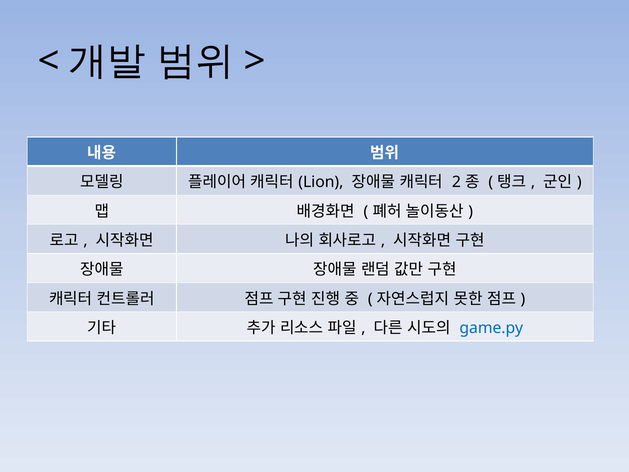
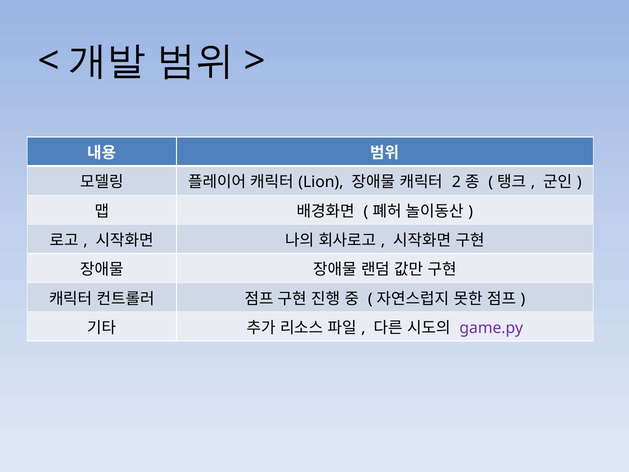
game.py colour: blue -> purple
